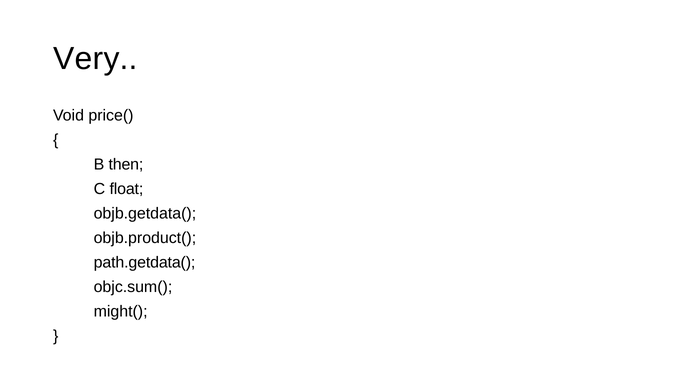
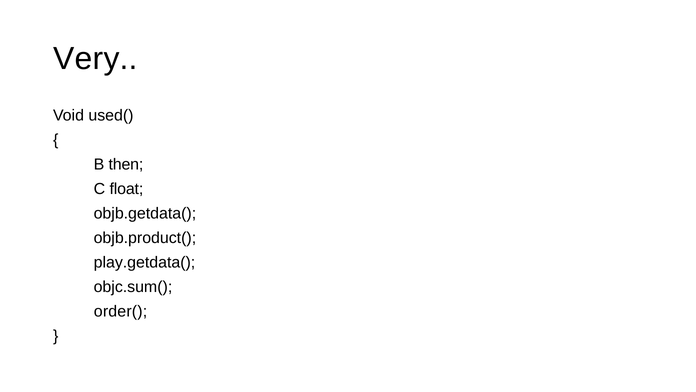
price(: price( -> used(
path.getdata(: path.getdata( -> play.getdata(
might(: might( -> order(
